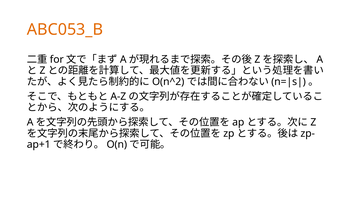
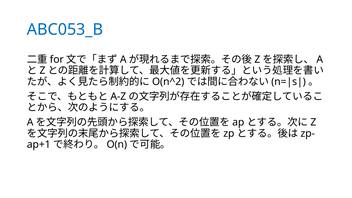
ABC053_B colour: orange -> blue
